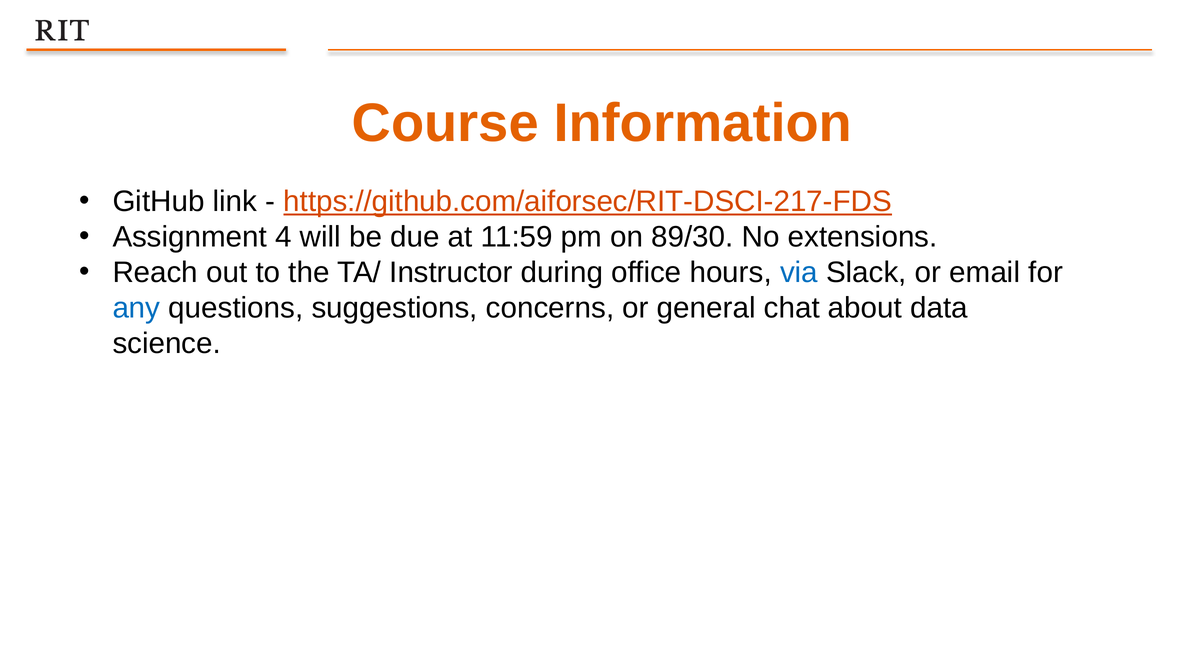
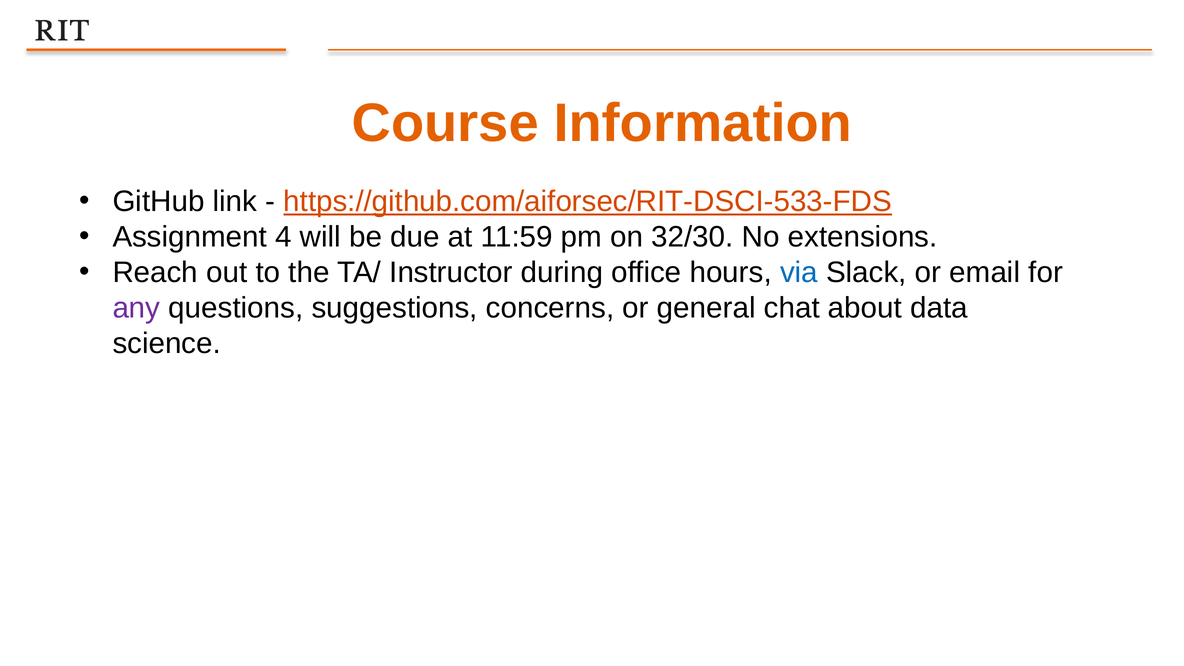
https://github.com/aiforsec/RIT-DSCI-217-FDS: https://github.com/aiforsec/RIT-DSCI-217-FDS -> https://github.com/aiforsec/RIT-DSCI-533-FDS
89/30: 89/30 -> 32/30
any colour: blue -> purple
